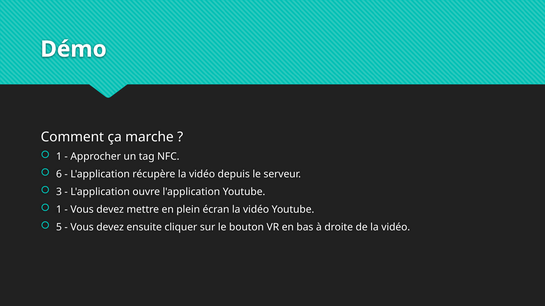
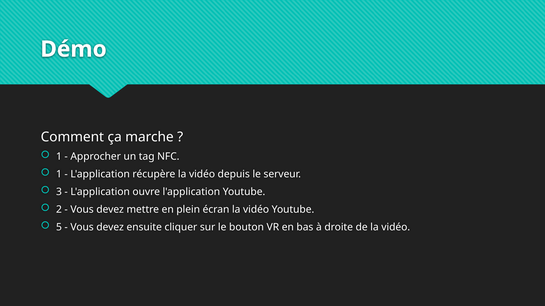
6 at (59, 174): 6 -> 1
1 at (59, 210): 1 -> 2
